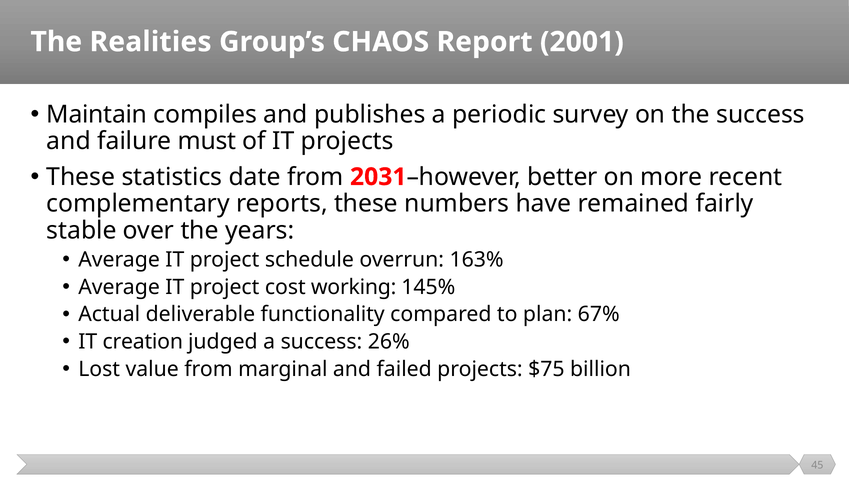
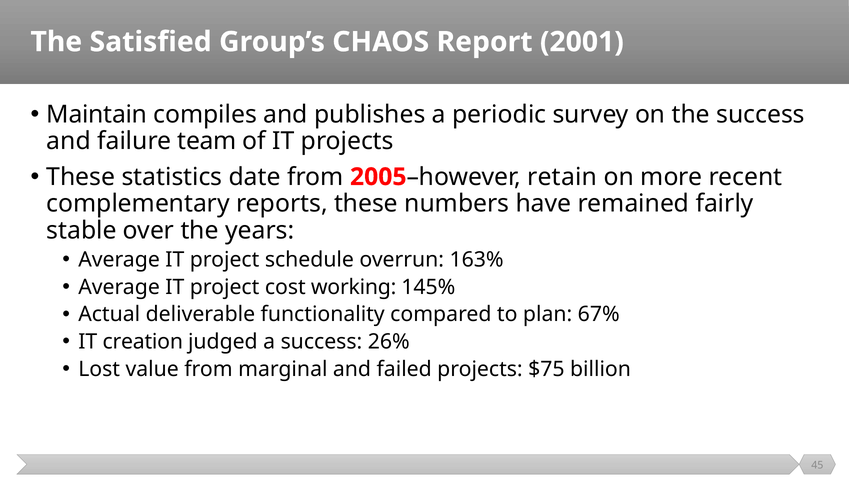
Realities: Realities -> Satisfied
must: must -> team
2031: 2031 -> 2005
better: better -> retain
